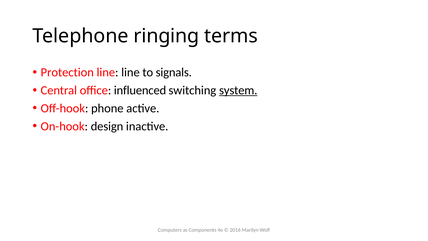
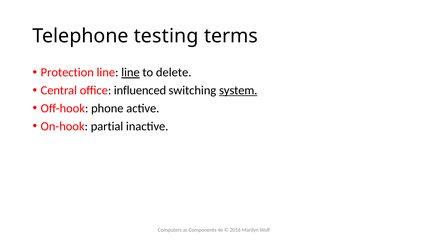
ringing: ringing -> testing
line at (130, 72) underline: none -> present
signals: signals -> delete
design: design -> partial
